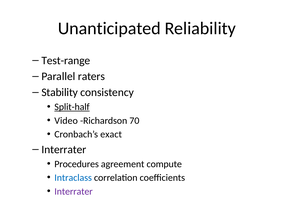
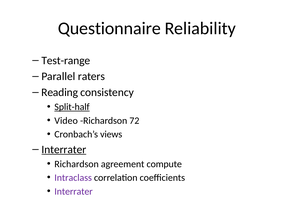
Unanticipated: Unanticipated -> Questionnaire
Stability: Stability -> Reading
70: 70 -> 72
exact: exact -> views
Interrater at (64, 150) underline: none -> present
Procedures at (77, 164): Procedures -> Richardson
Intraclass colour: blue -> purple
